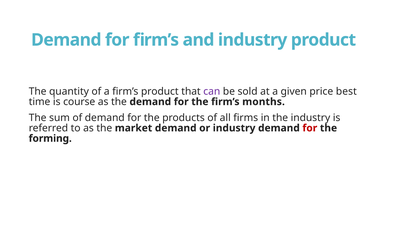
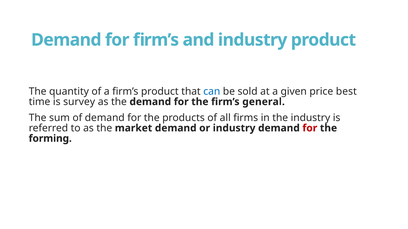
can colour: purple -> blue
course: course -> survey
months: months -> general
